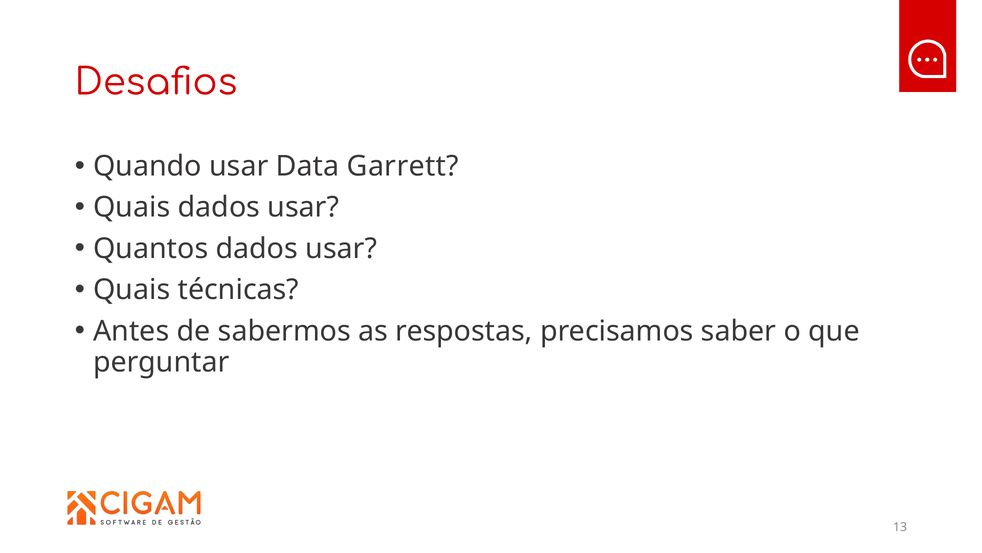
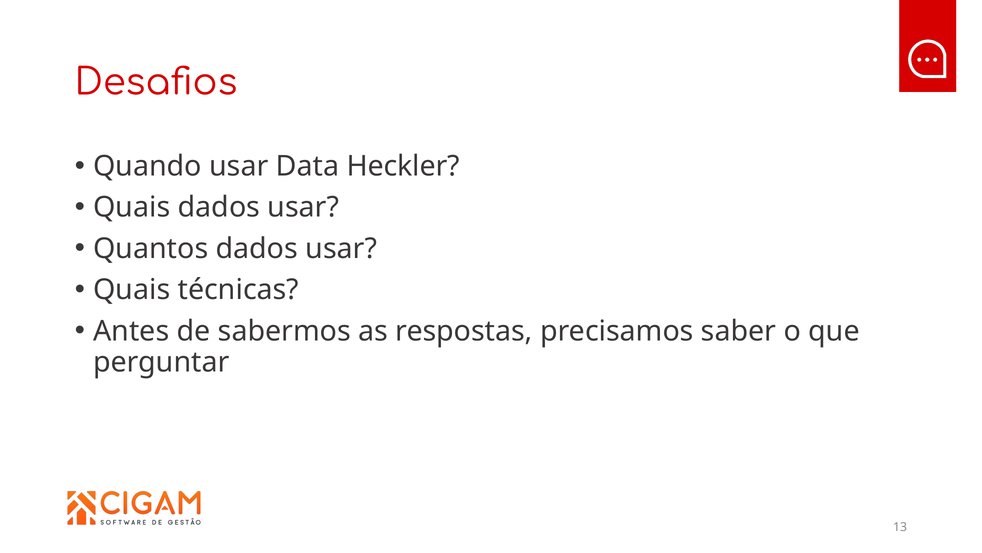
Garrett: Garrett -> Heckler
